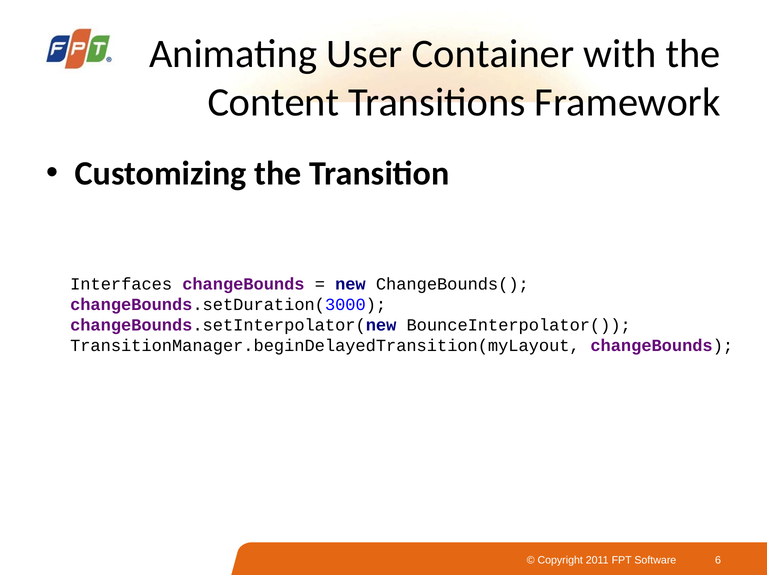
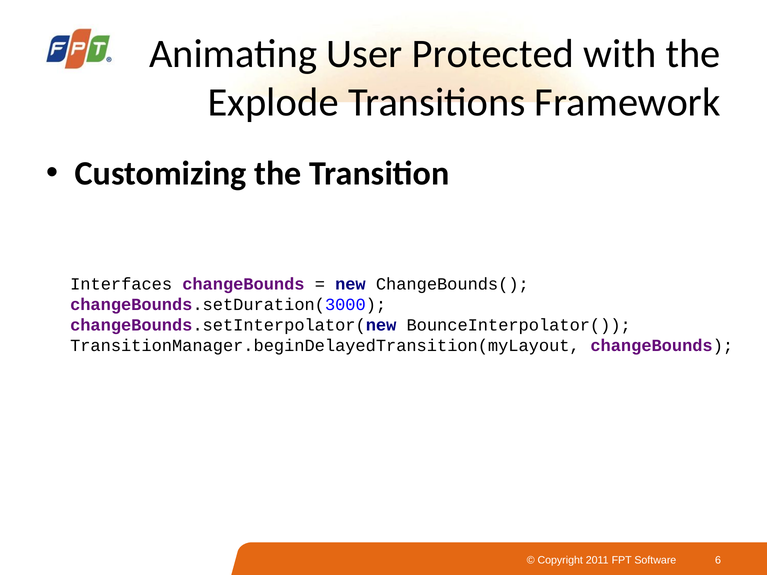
Container: Container -> Protected
Content: Content -> Explode
